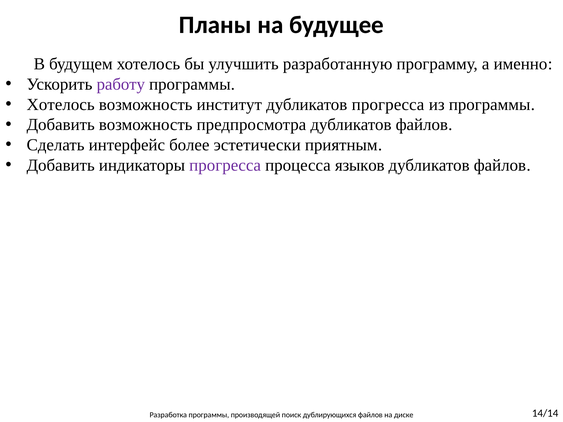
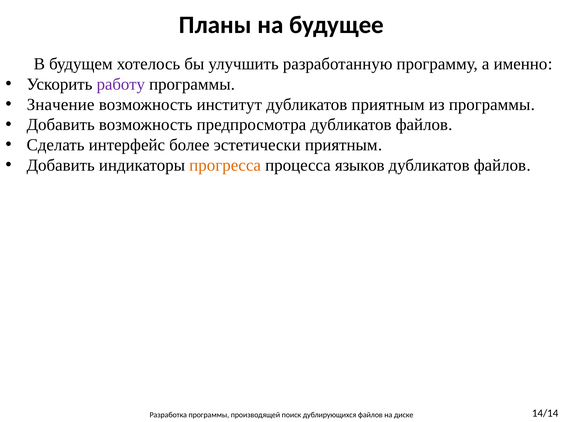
Хотелось at (61, 105): Хотелось -> Значение
дубликатов прогресса: прогресса -> приятным
прогресса at (225, 165) colour: purple -> orange
